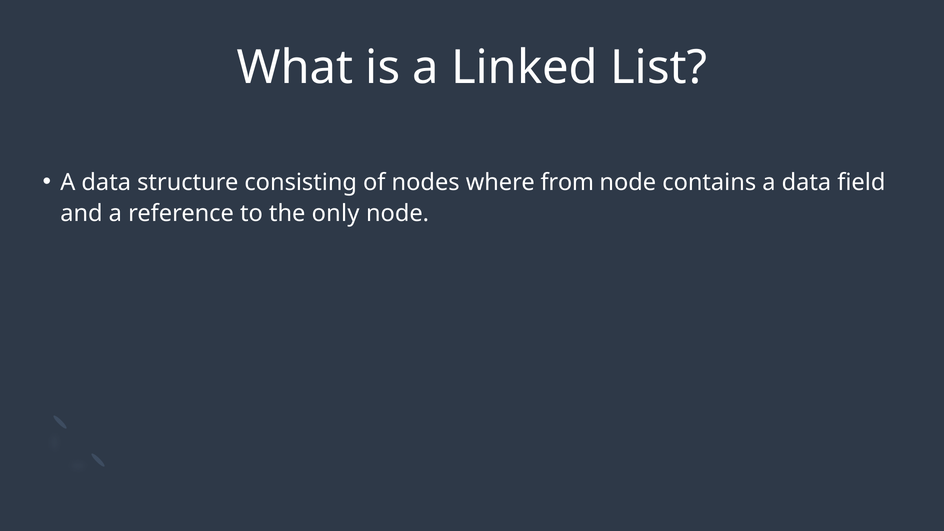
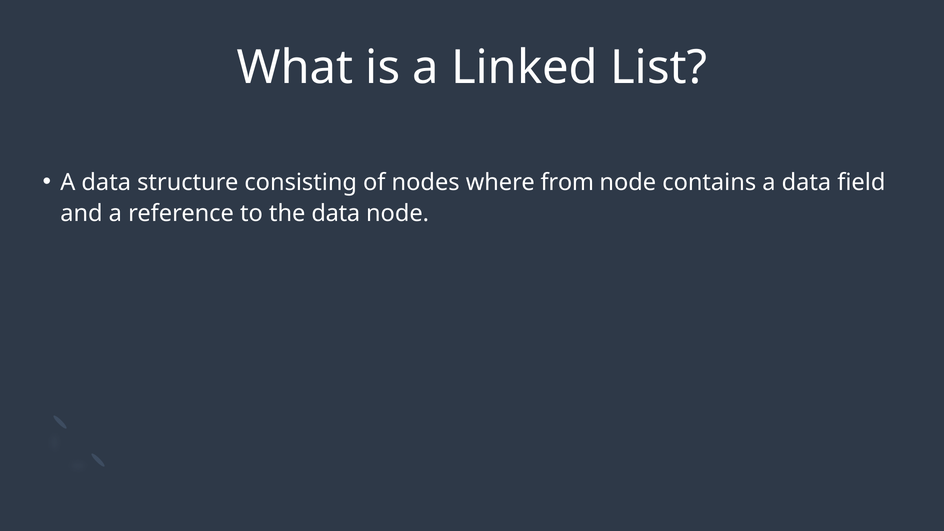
the only: only -> data
